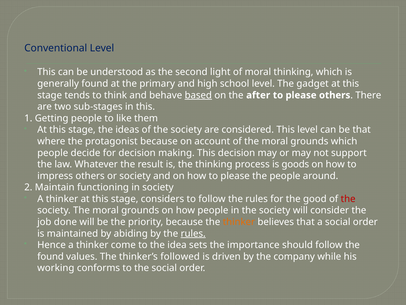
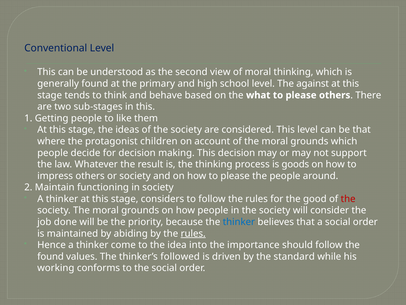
light: light -> view
gadget: gadget -> against
based underline: present -> none
after: after -> what
protagonist because: because -> children
thinker at (239, 222) colour: orange -> blue
sets: sets -> into
company: company -> standard
